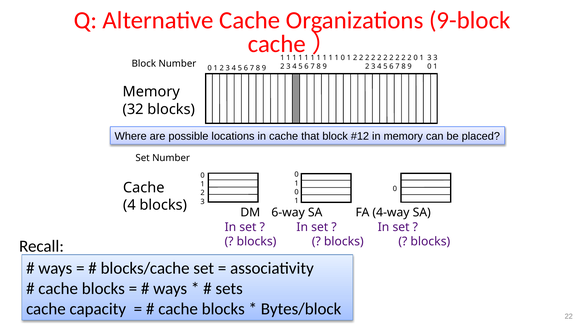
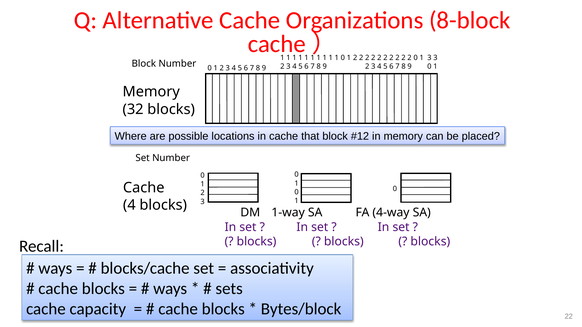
9-block: 9-block -> 8-block
6-way: 6-way -> 1-way
